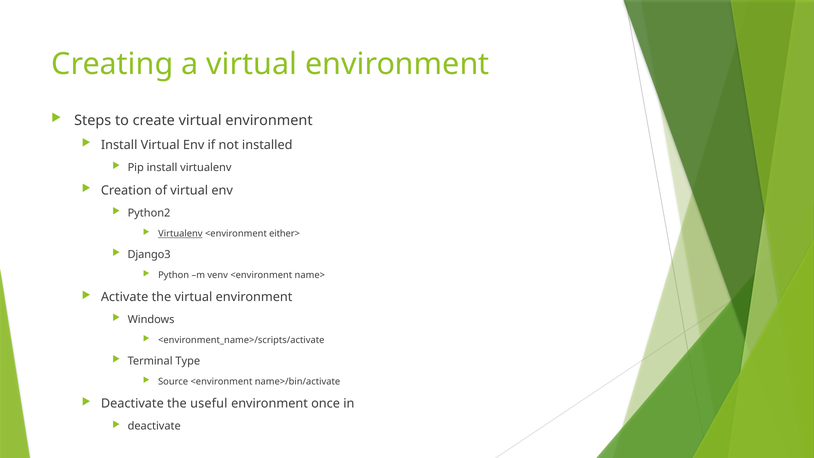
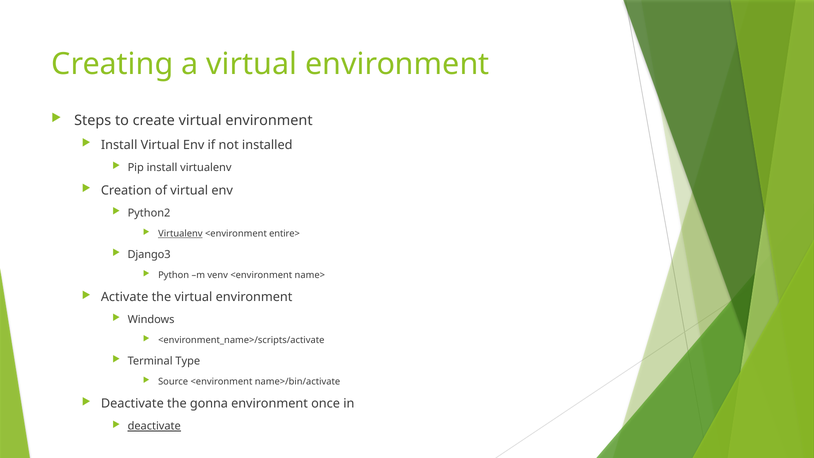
either>: either> -> entire>
useful: useful -> gonna
deactivate at (154, 426) underline: none -> present
